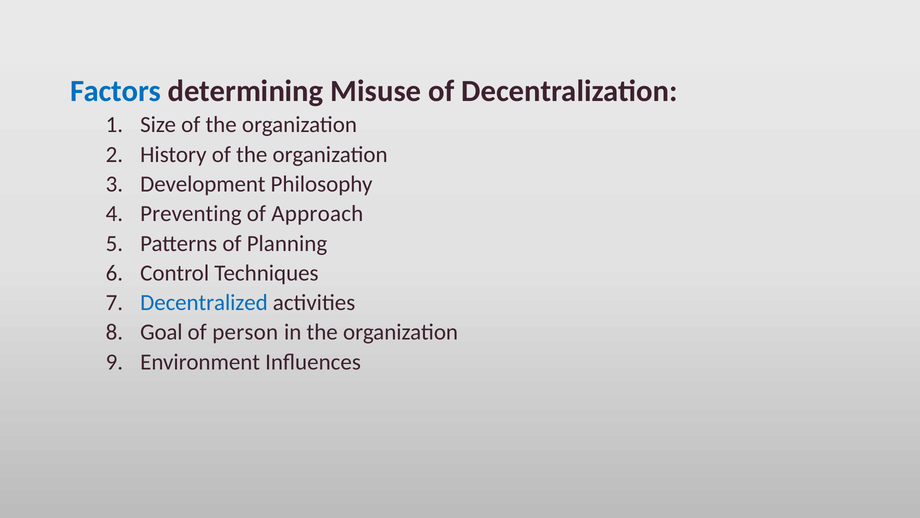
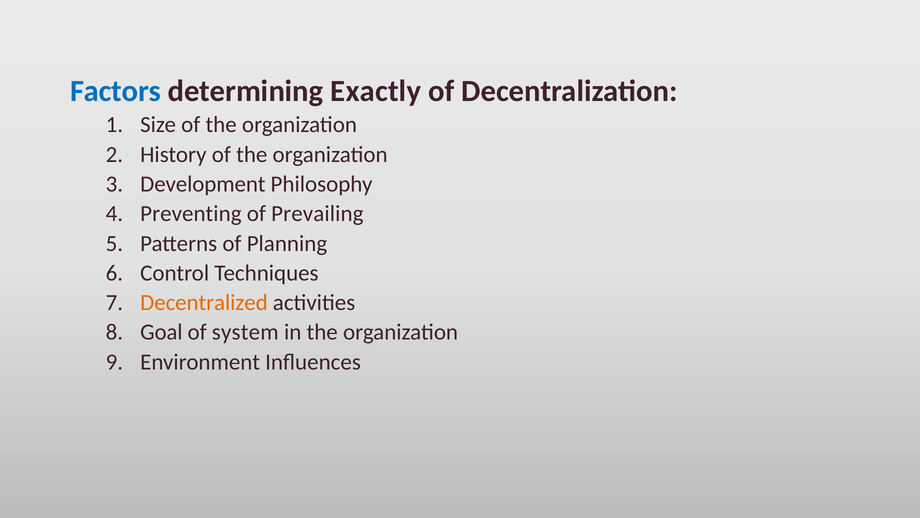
Misuse: Misuse -> Exactly
Approach: Approach -> Prevailing
Decentralized colour: blue -> orange
person: person -> system
